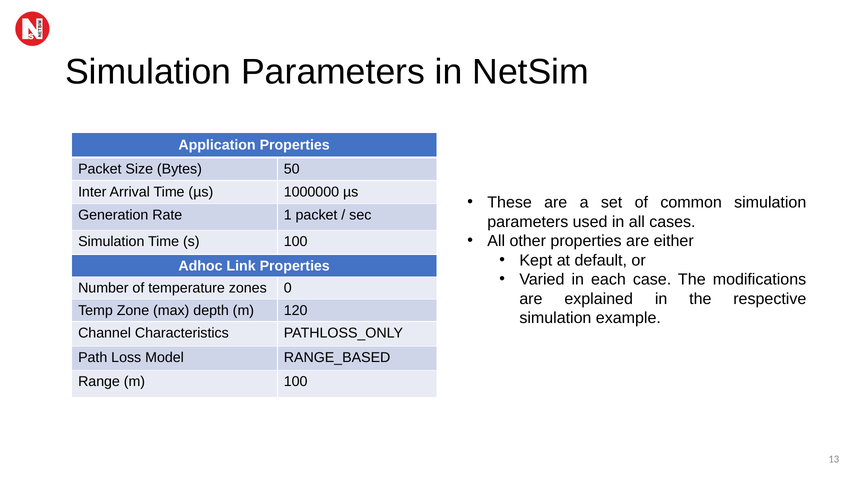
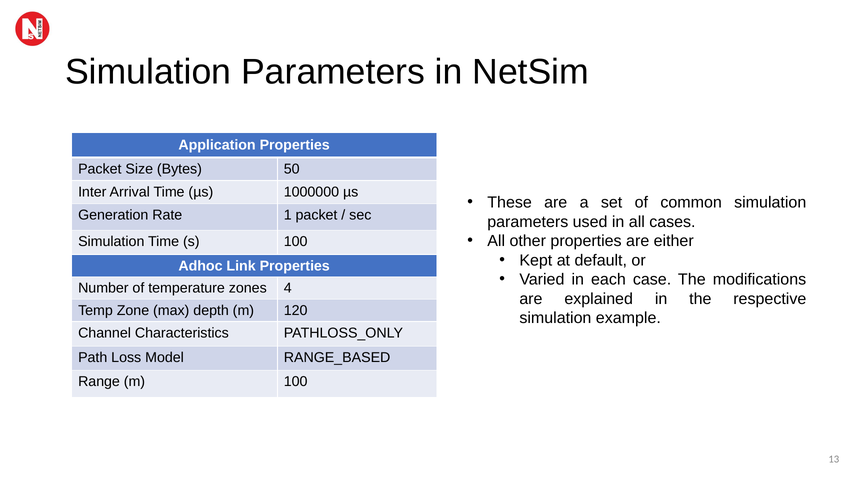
0: 0 -> 4
